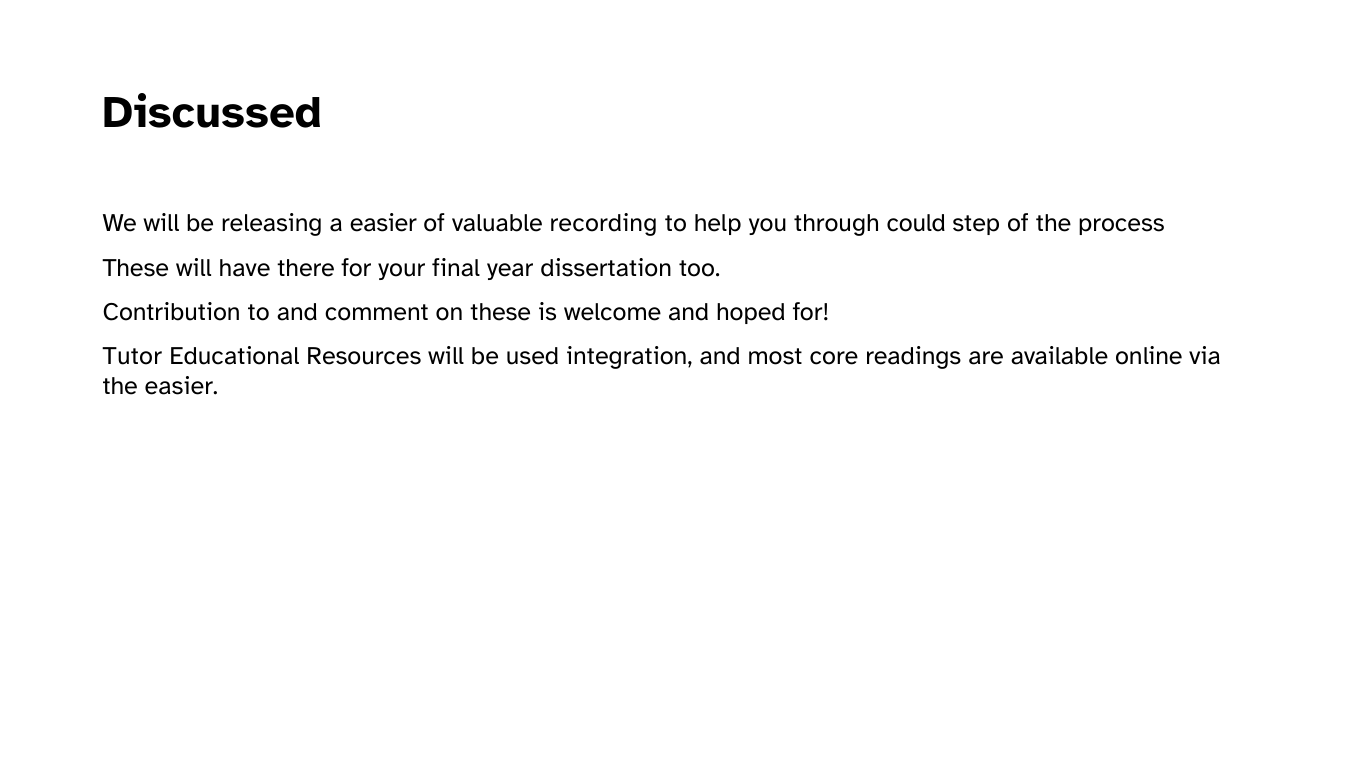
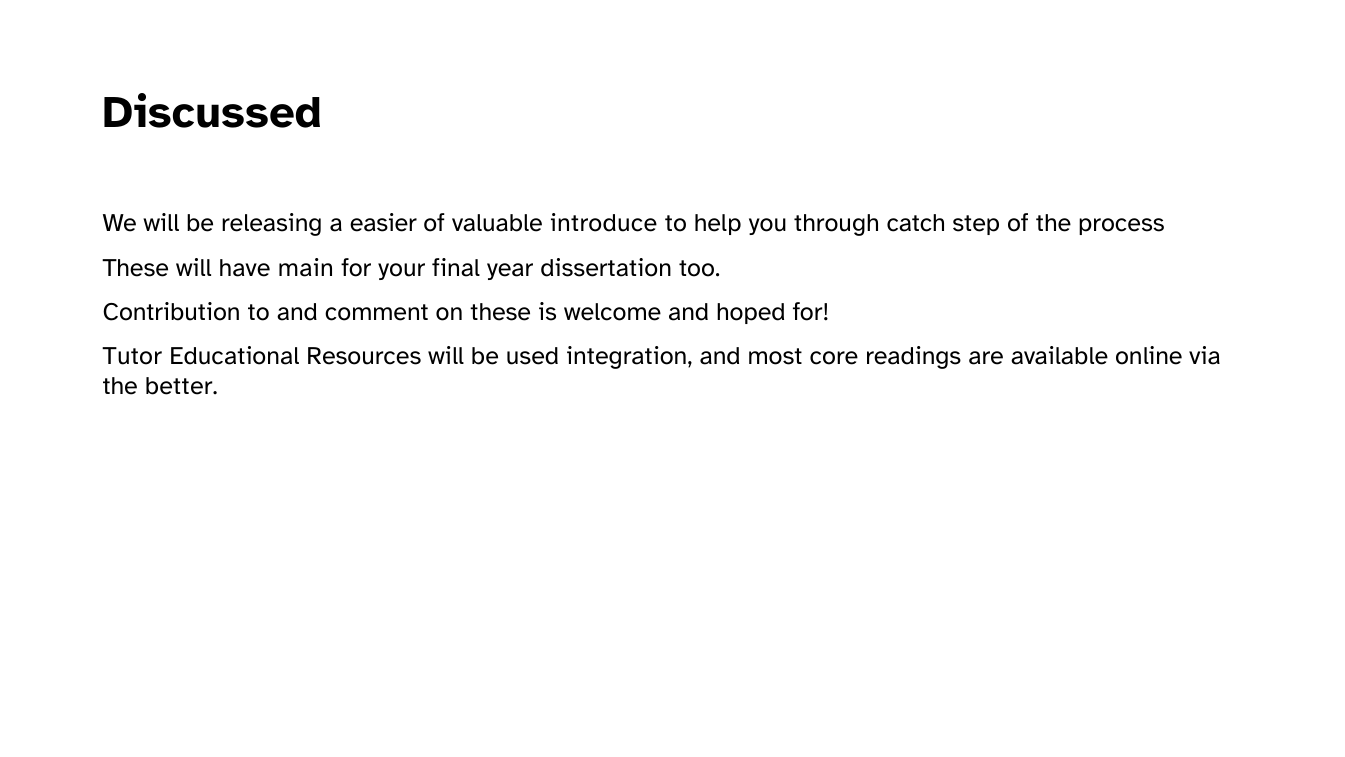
recording: recording -> introduce
could: could -> catch
there: there -> main
the easier: easier -> better
